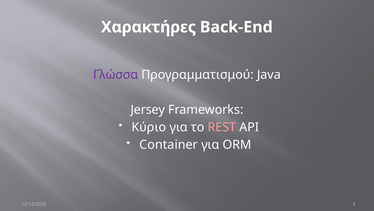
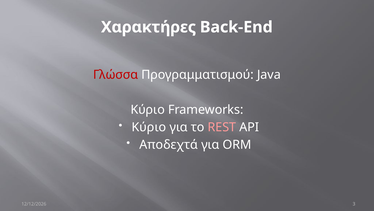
Γλώσσα colour: purple -> red
Jersey at (148, 109): Jersey -> Κύριο
Container: Container -> Αποδεχτά
